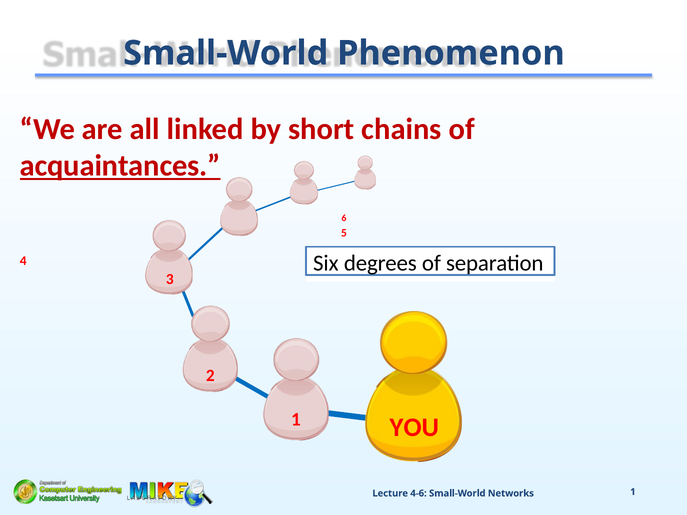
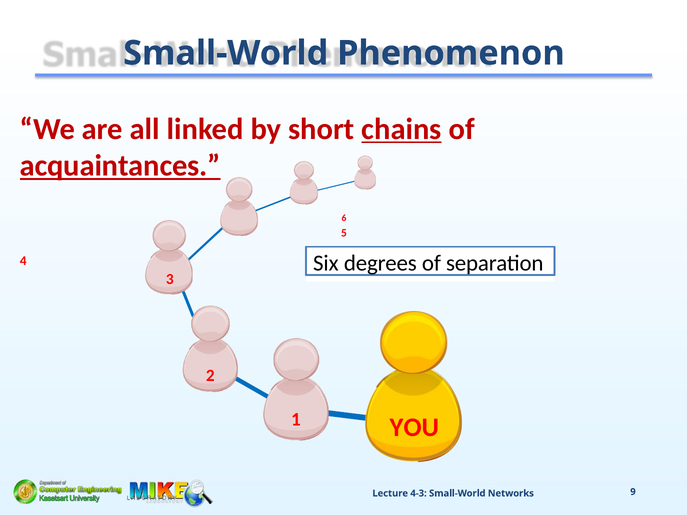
chains underline: none -> present
4-6: 4-6 -> 4-3
Networks 1: 1 -> 9
